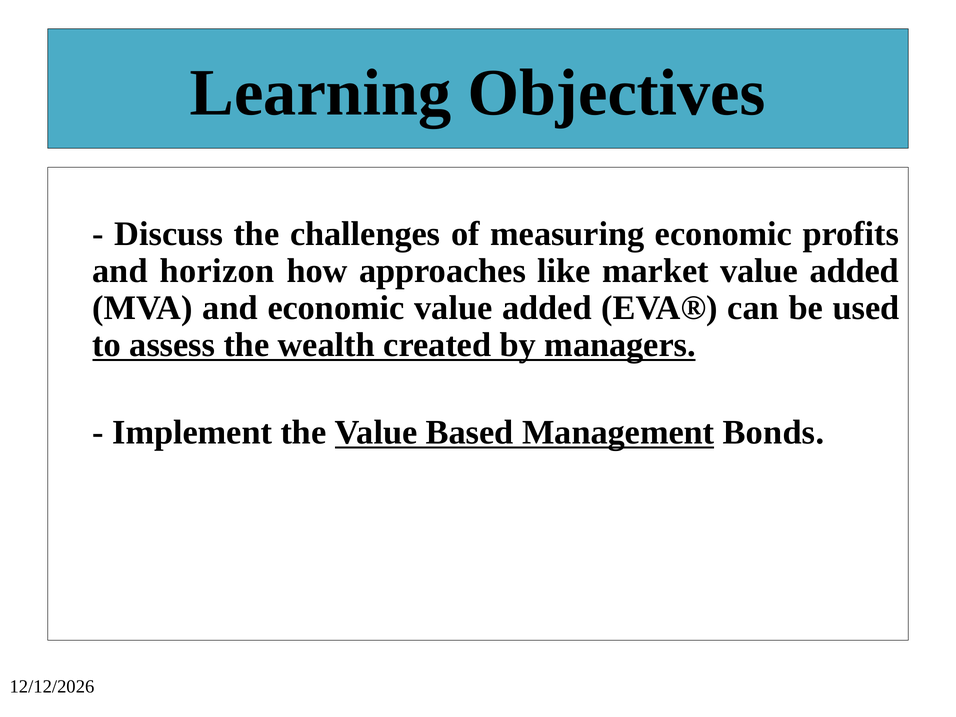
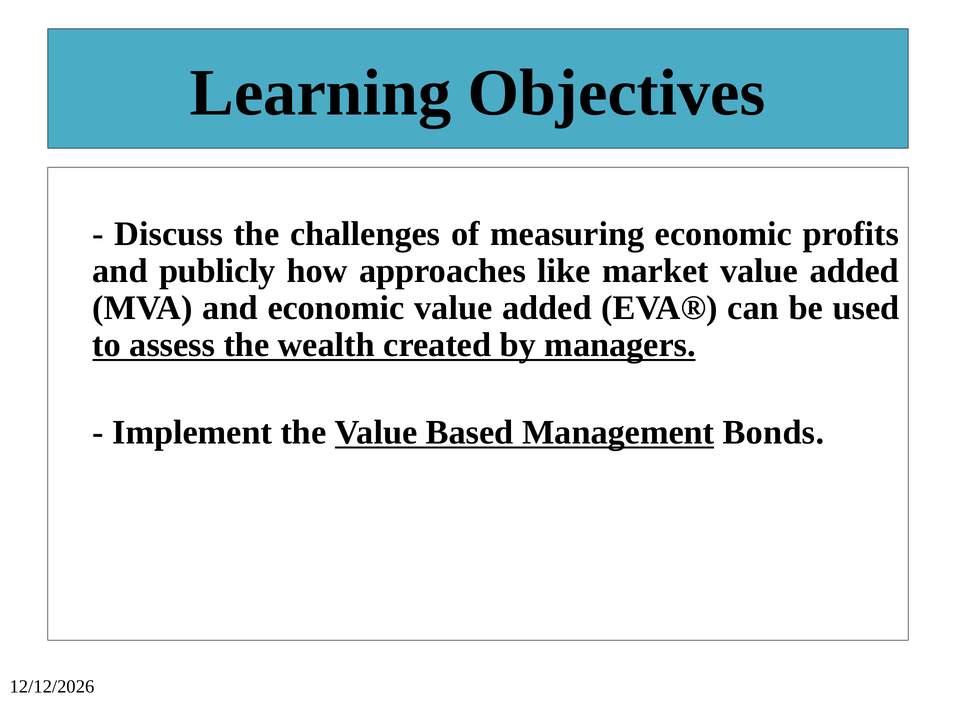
horizon: horizon -> publicly
